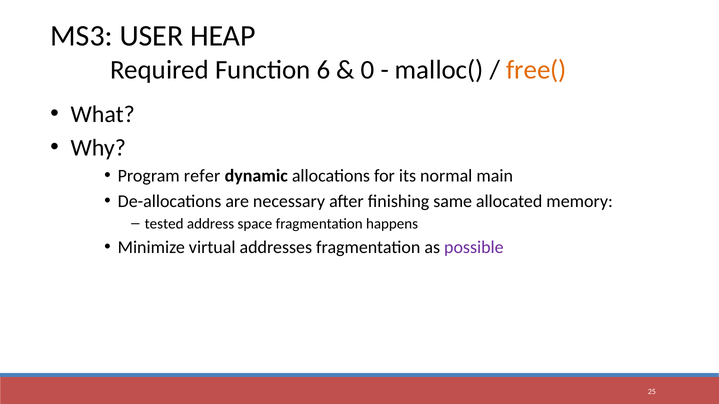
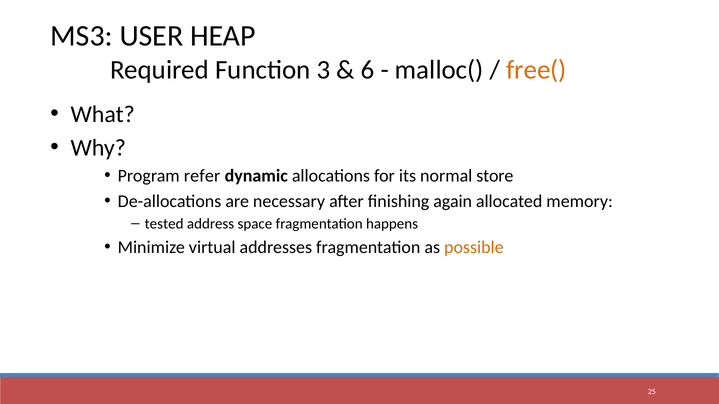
6: 6 -> 3
0: 0 -> 6
main: main -> store
same: same -> again
possible colour: purple -> orange
